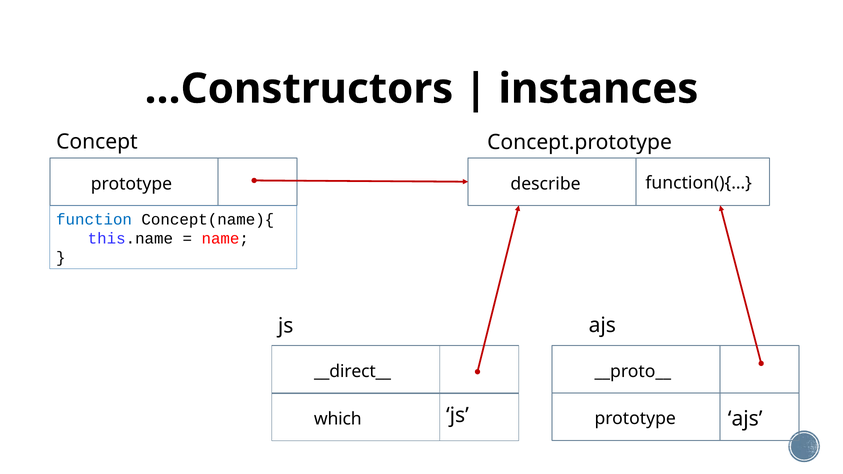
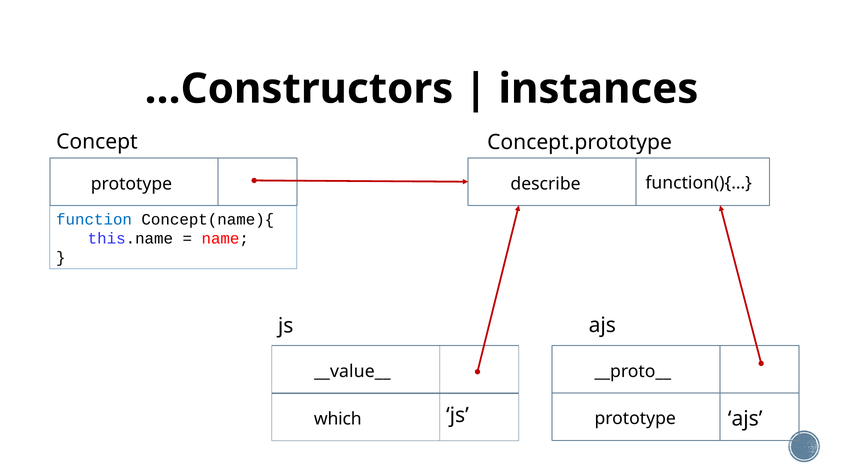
__direct__: __direct__ -> __value__
